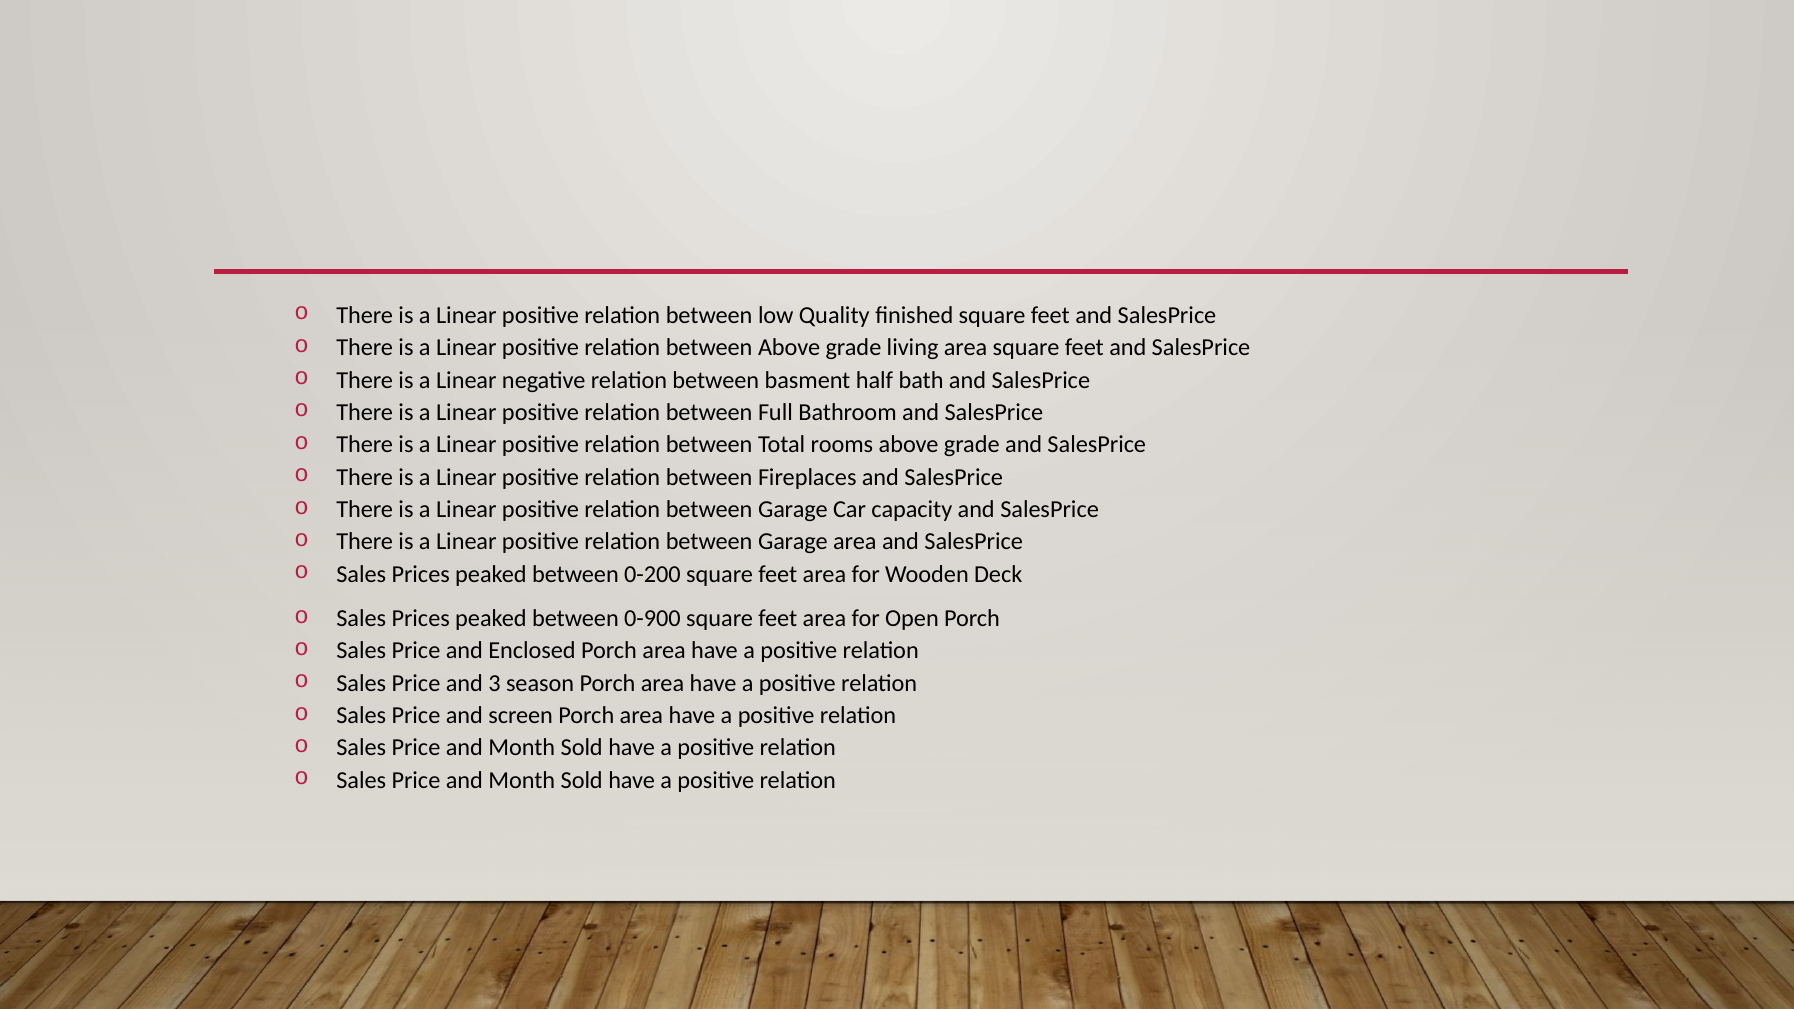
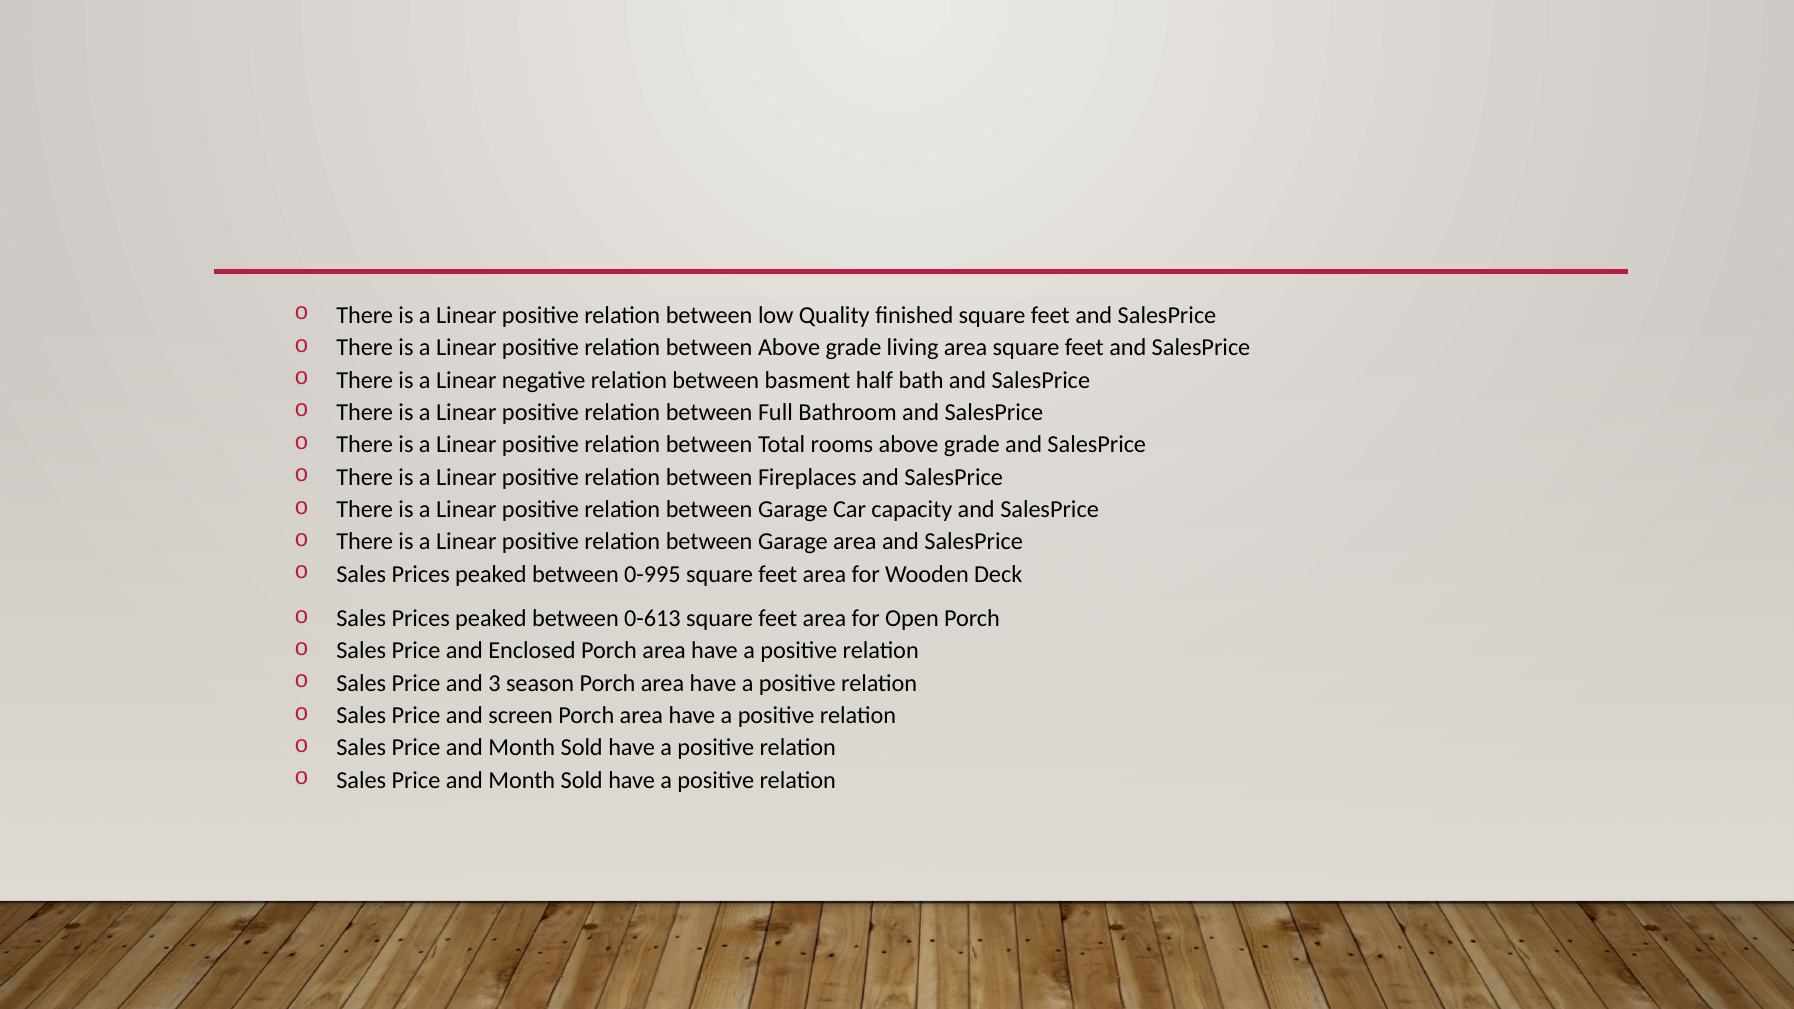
0-200: 0-200 -> 0-995
0-900: 0-900 -> 0-613
